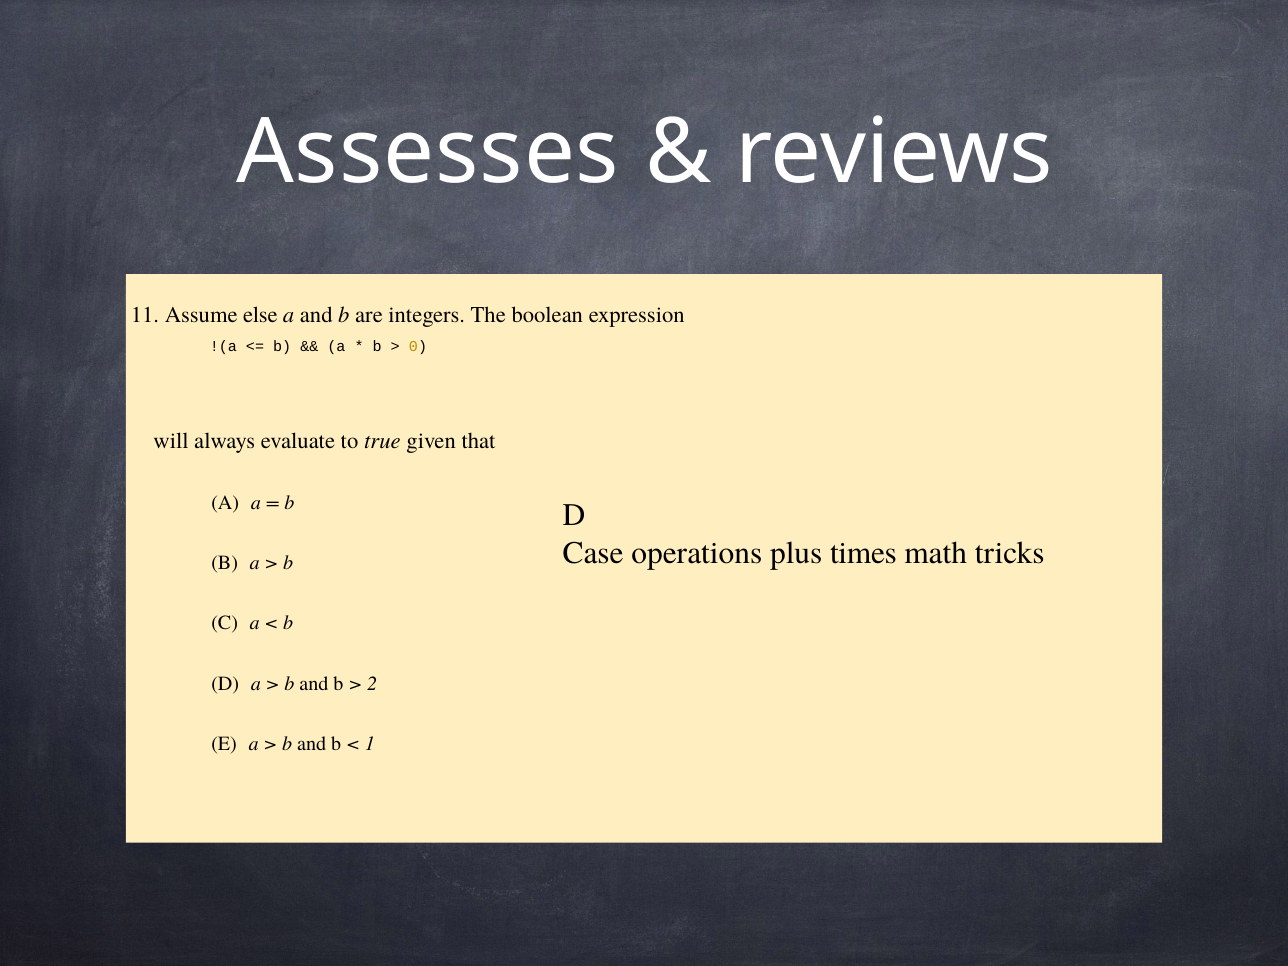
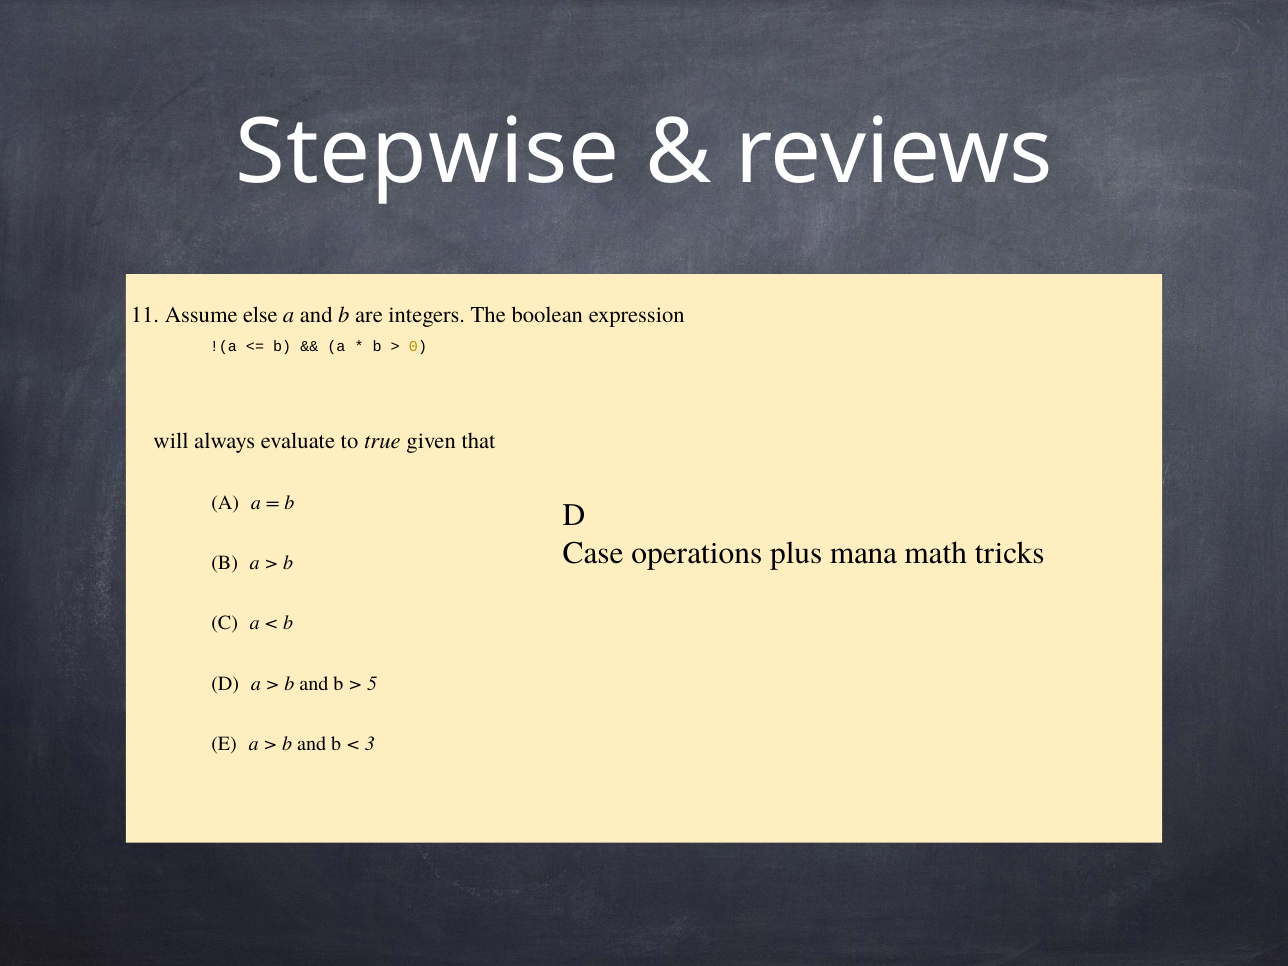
Assesses: Assesses -> Stepwise
times: times -> mana
2: 2 -> 5
1: 1 -> 3
